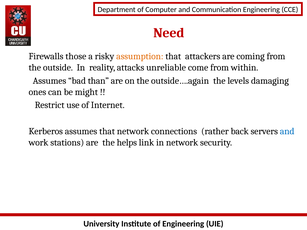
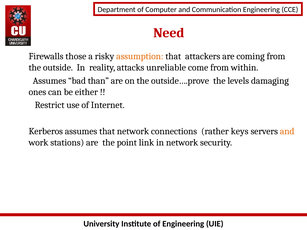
outside….again: outside….again -> outside….prove
might: might -> either
back: back -> keys
and at (287, 131) colour: blue -> orange
helps: helps -> point
